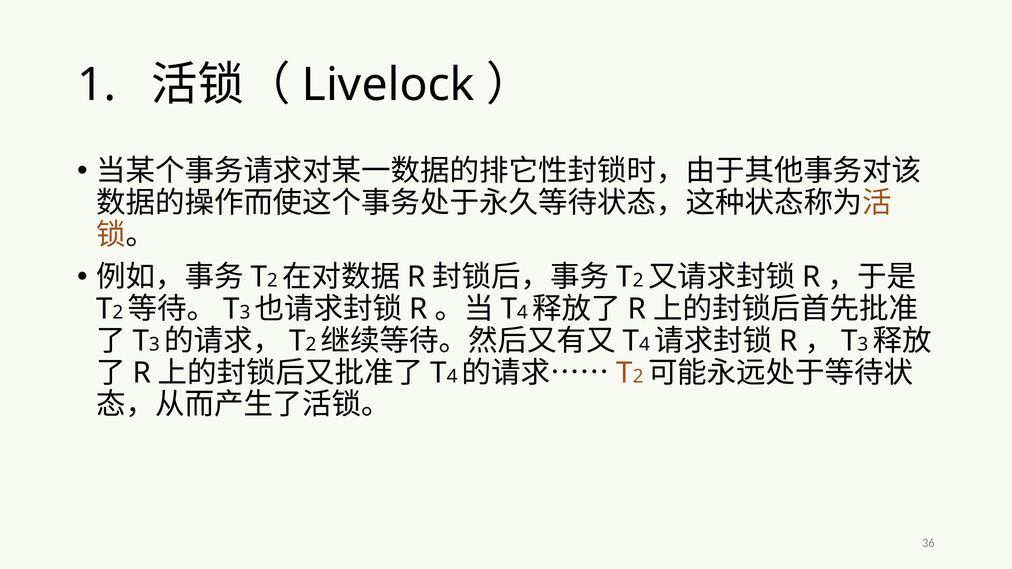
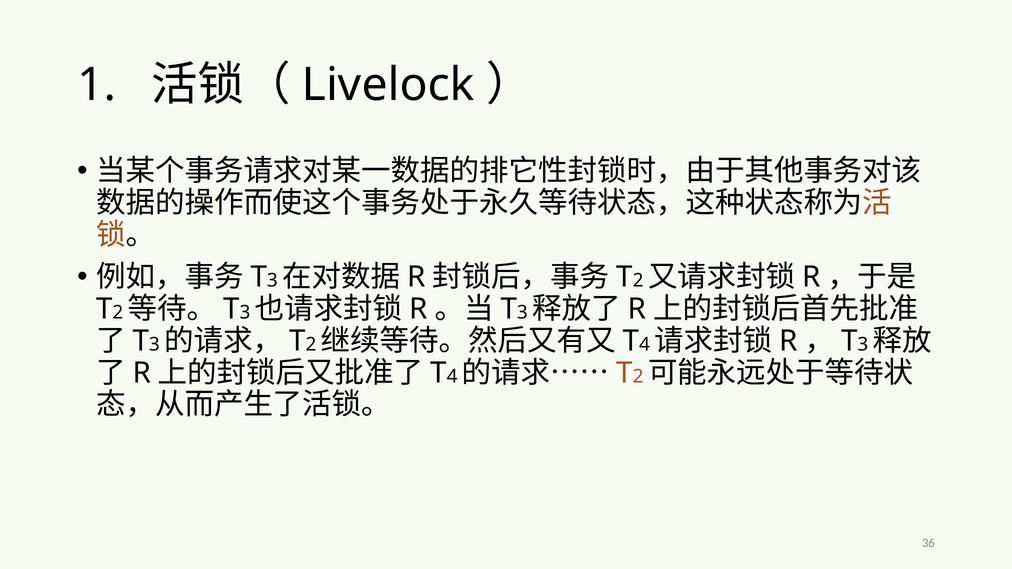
2 at (272, 281): 2 -> 3
4 at (522, 313): 4 -> 3
